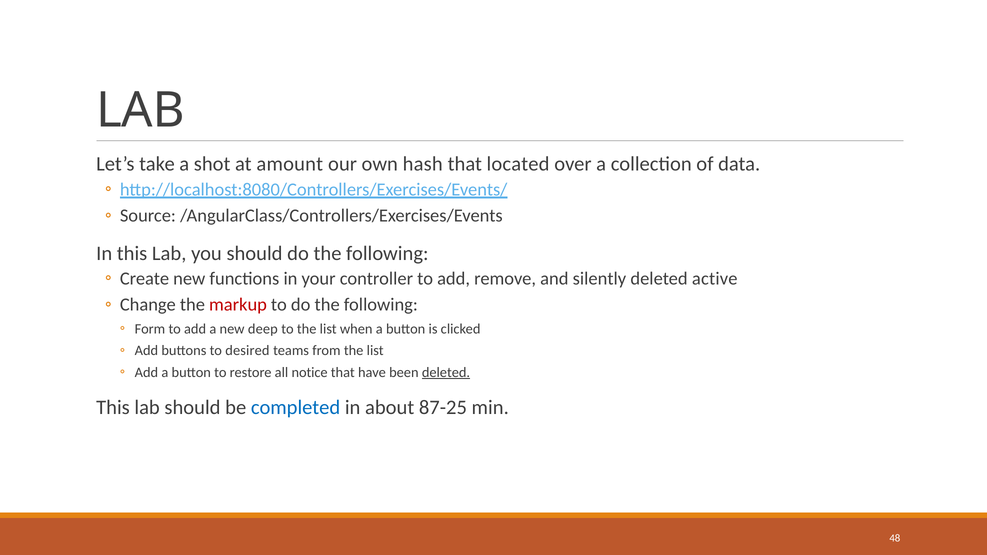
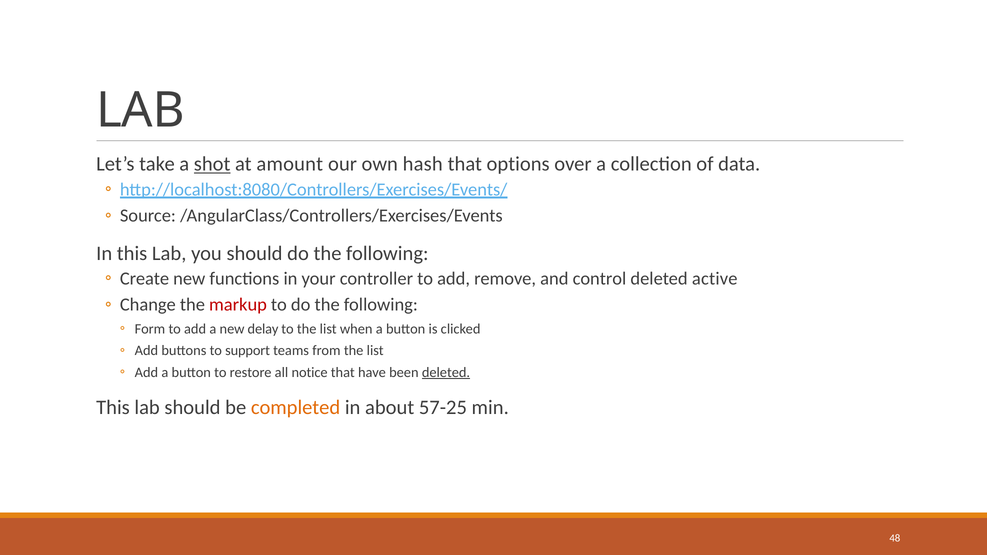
shot underline: none -> present
located: located -> options
silently: silently -> control
deep: deep -> delay
desired: desired -> support
completed colour: blue -> orange
87-25: 87-25 -> 57-25
